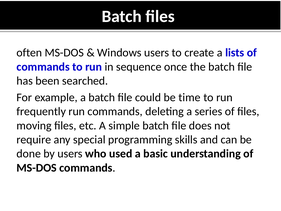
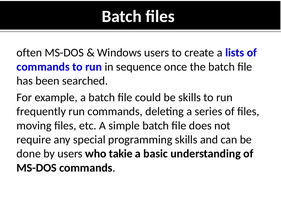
be time: time -> skills
used: used -> takie
